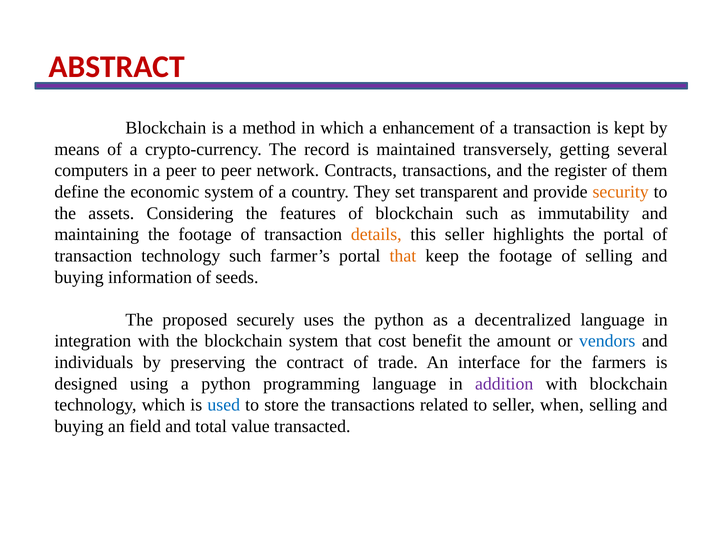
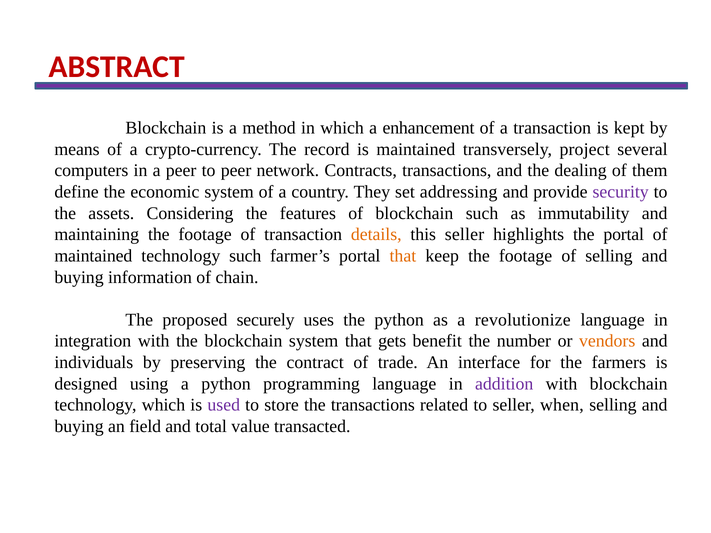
getting: getting -> project
register: register -> dealing
transparent: transparent -> addressing
security colour: orange -> purple
transaction at (93, 256): transaction -> maintained
seeds: seeds -> chain
decentralized: decentralized -> revolutionize
cost: cost -> gets
amount: amount -> number
vendors colour: blue -> orange
used colour: blue -> purple
